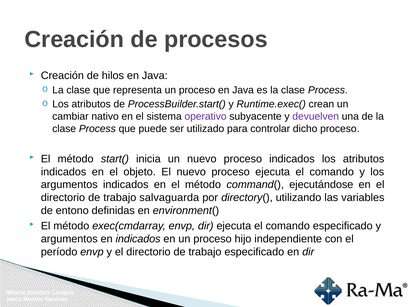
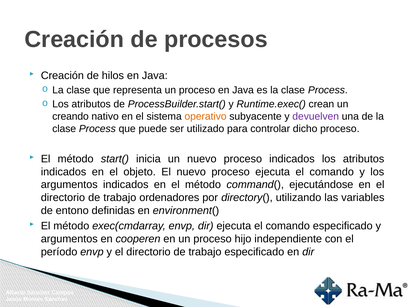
cambiar: cambiar -> creando
operativo colour: purple -> orange
salvaguarda: salvaguarda -> ordenadores
en indicados: indicados -> cooperen
